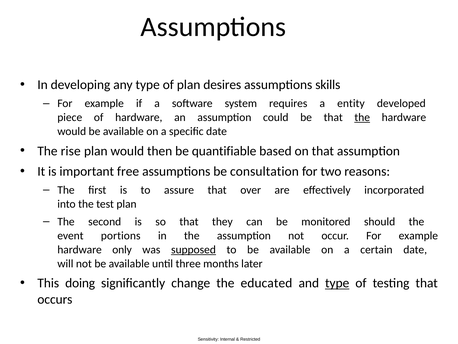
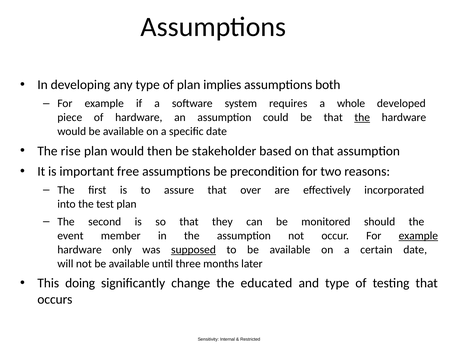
desires: desires -> implies
skills: skills -> both
entity: entity -> whole
quantifiable: quantifiable -> stakeholder
consultation: consultation -> precondition
portions: portions -> member
example at (418, 235) underline: none -> present
type at (337, 283) underline: present -> none
